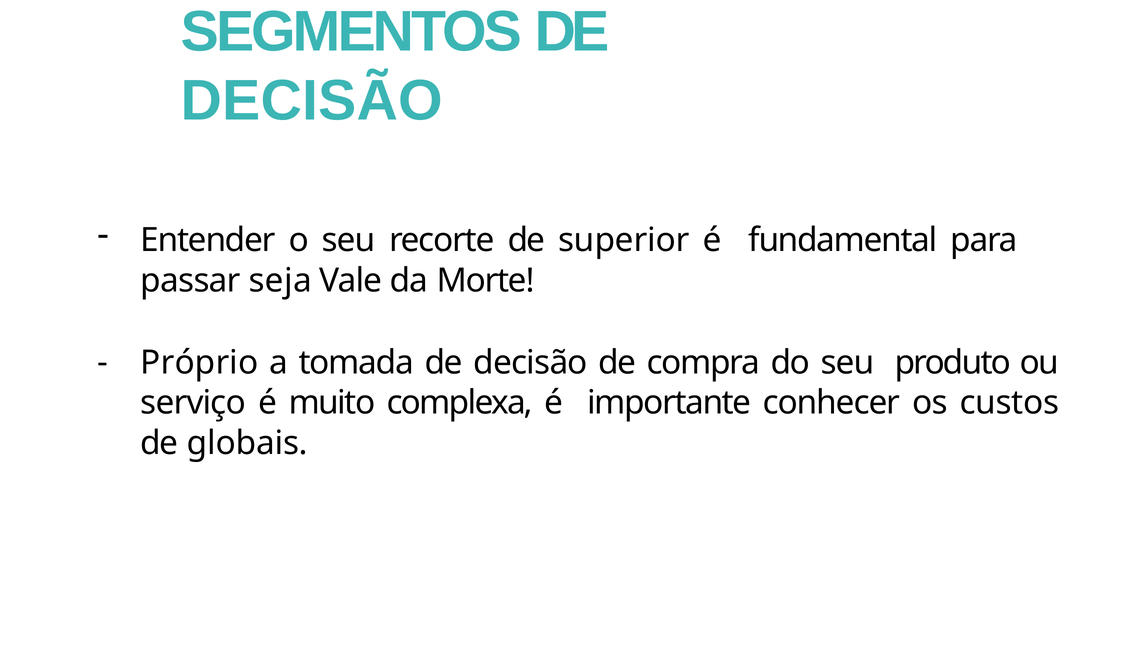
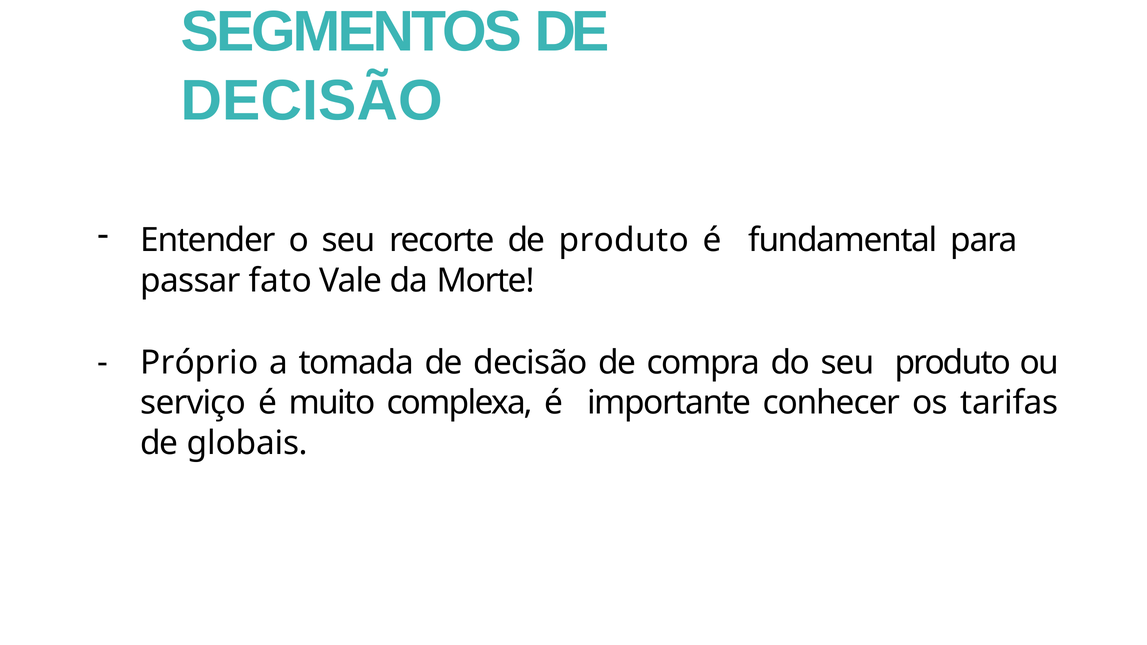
de superior: superior -> produto
seja: seja -> fato
custos: custos -> tarifas
